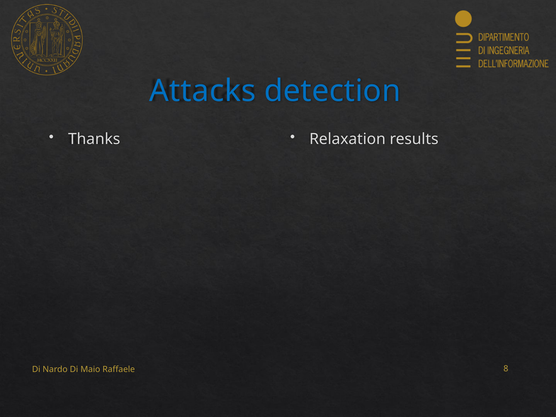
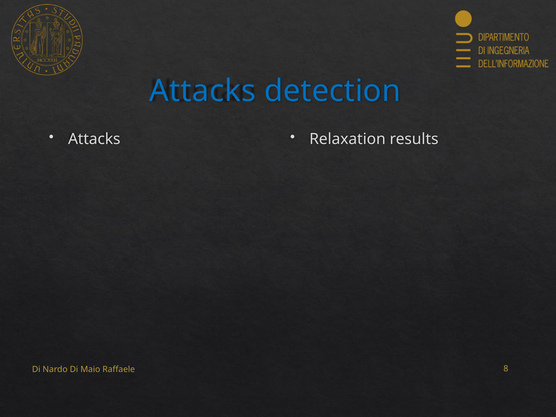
Thanks at (94, 139): Thanks -> Attacks
